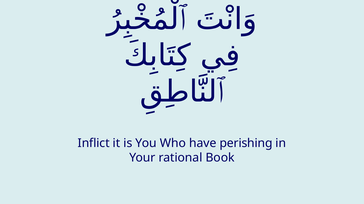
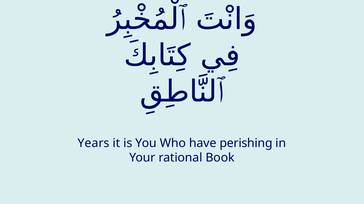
Inflict: Inflict -> Years
